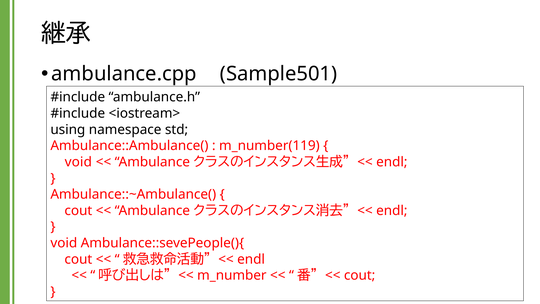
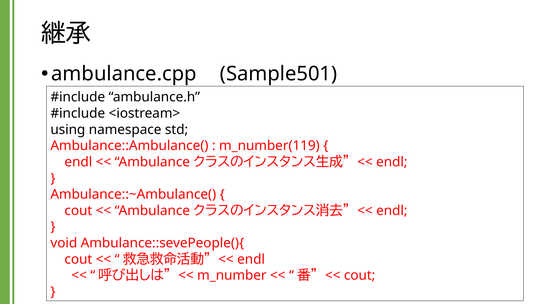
void at (78, 162): void -> endl
